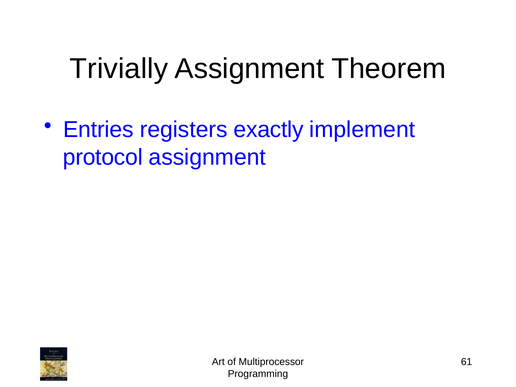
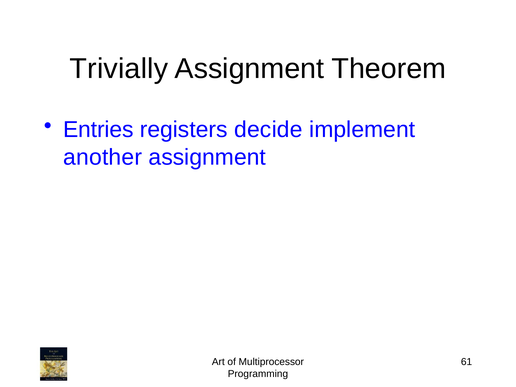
exactly: exactly -> decide
protocol: protocol -> another
